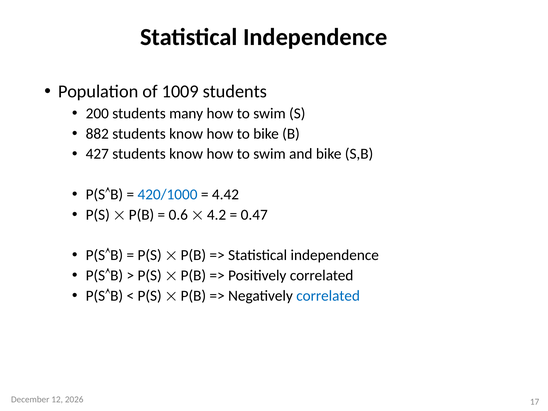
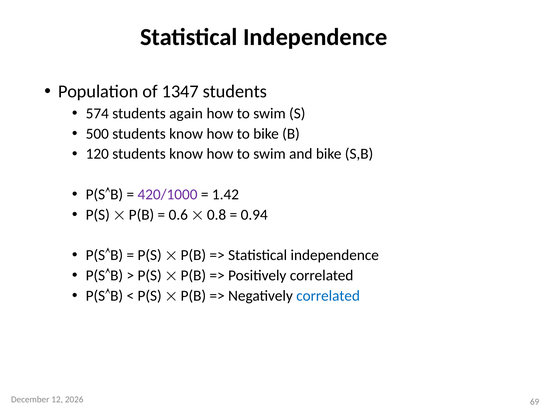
1009: 1009 -> 1347
200: 200 -> 574
many: many -> again
882: 882 -> 500
427: 427 -> 120
420/1000 colour: blue -> purple
4.42: 4.42 -> 1.42
4.2: 4.2 -> 0.8
0.47: 0.47 -> 0.94
17: 17 -> 69
